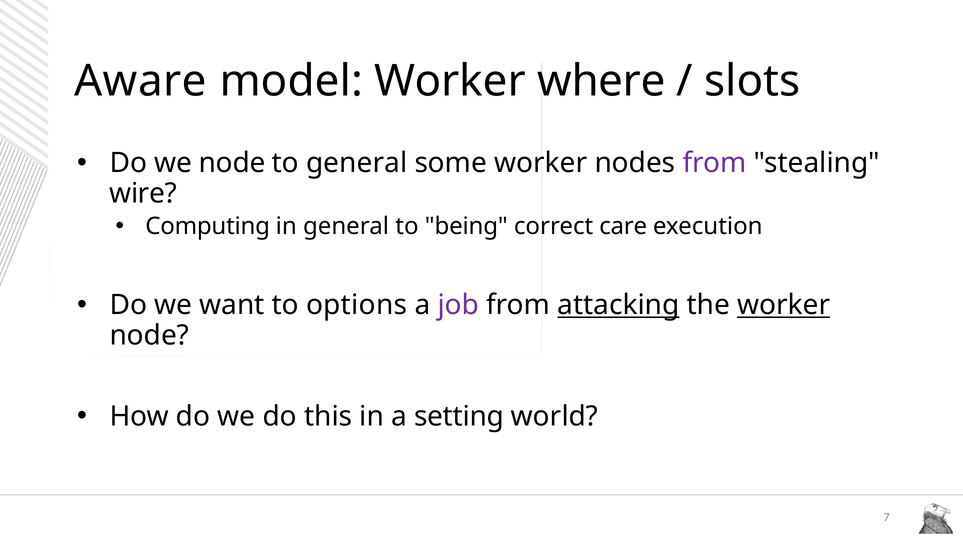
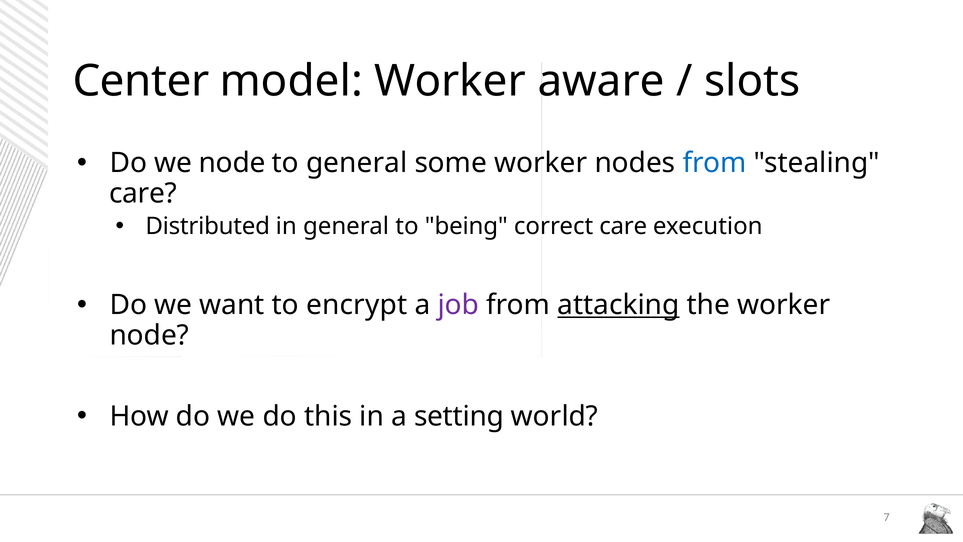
Aware: Aware -> Center
where: where -> aware
from at (715, 163) colour: purple -> blue
wire at (143, 193): wire -> care
Computing: Computing -> Distributed
options: options -> encrypt
worker at (784, 305) underline: present -> none
